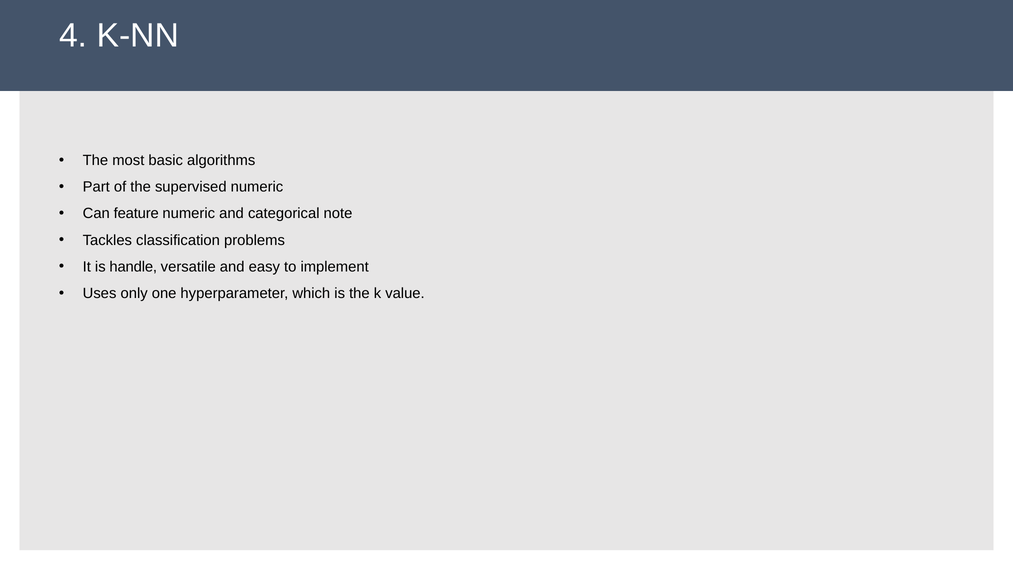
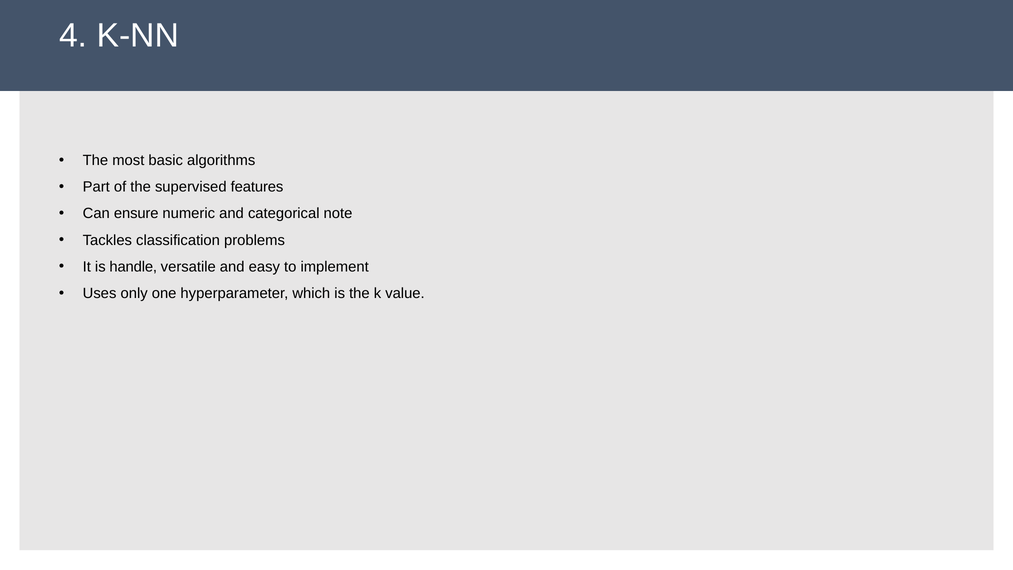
supervised numeric: numeric -> features
feature: feature -> ensure
